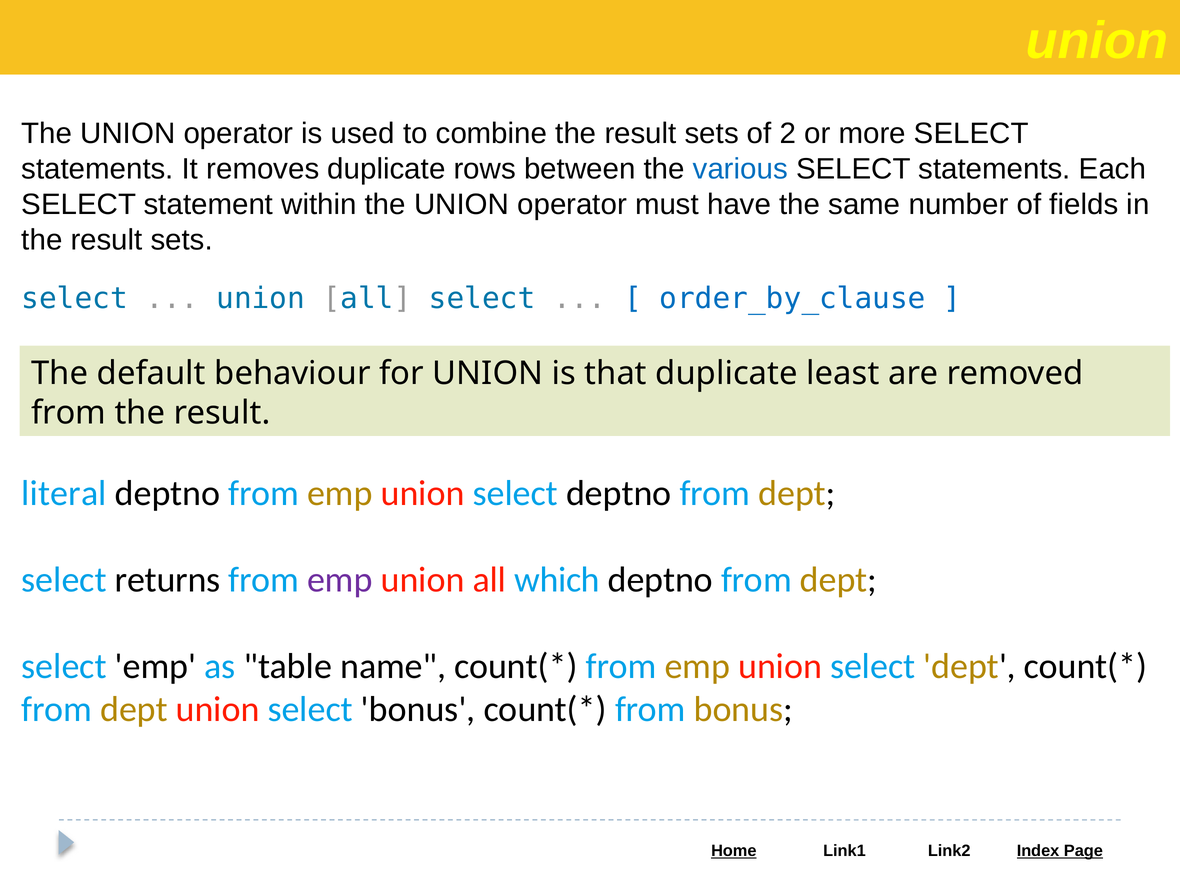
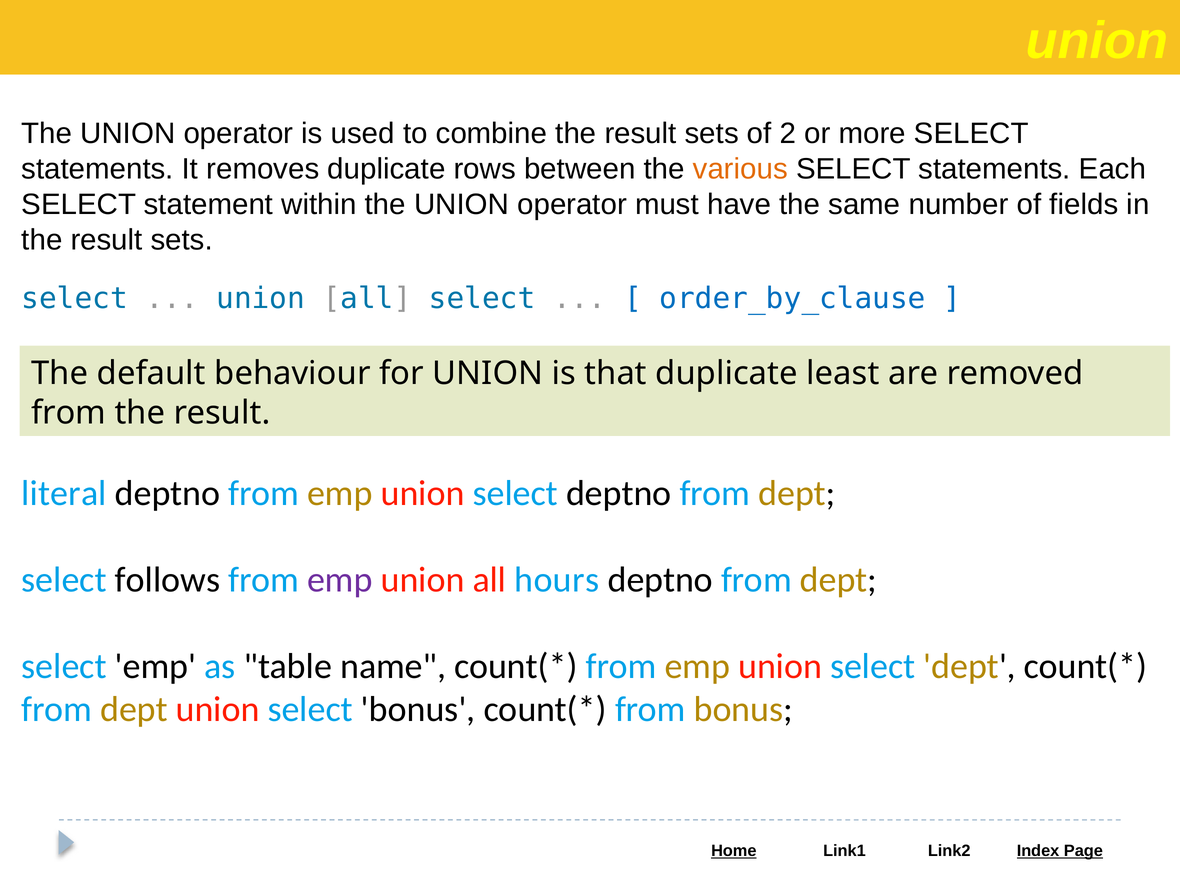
various colour: blue -> orange
returns: returns -> follows
which: which -> hours
